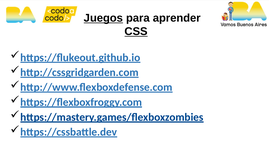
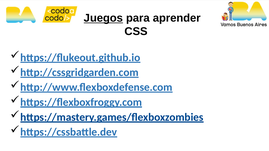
CSS underline: present -> none
